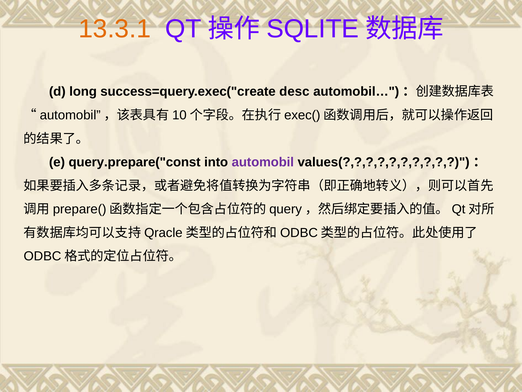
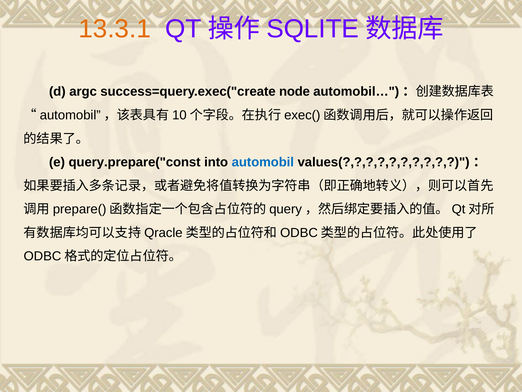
long: long -> argc
desc: desc -> node
automobil colour: purple -> blue
